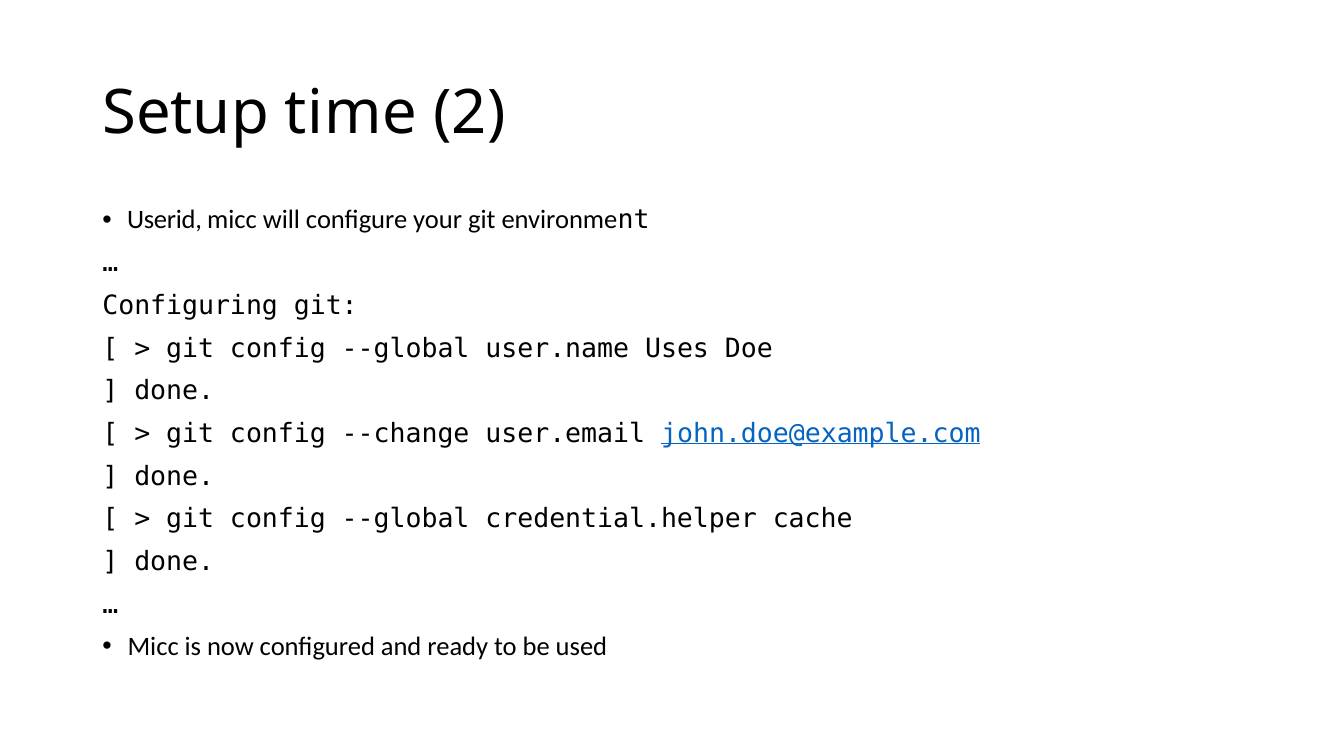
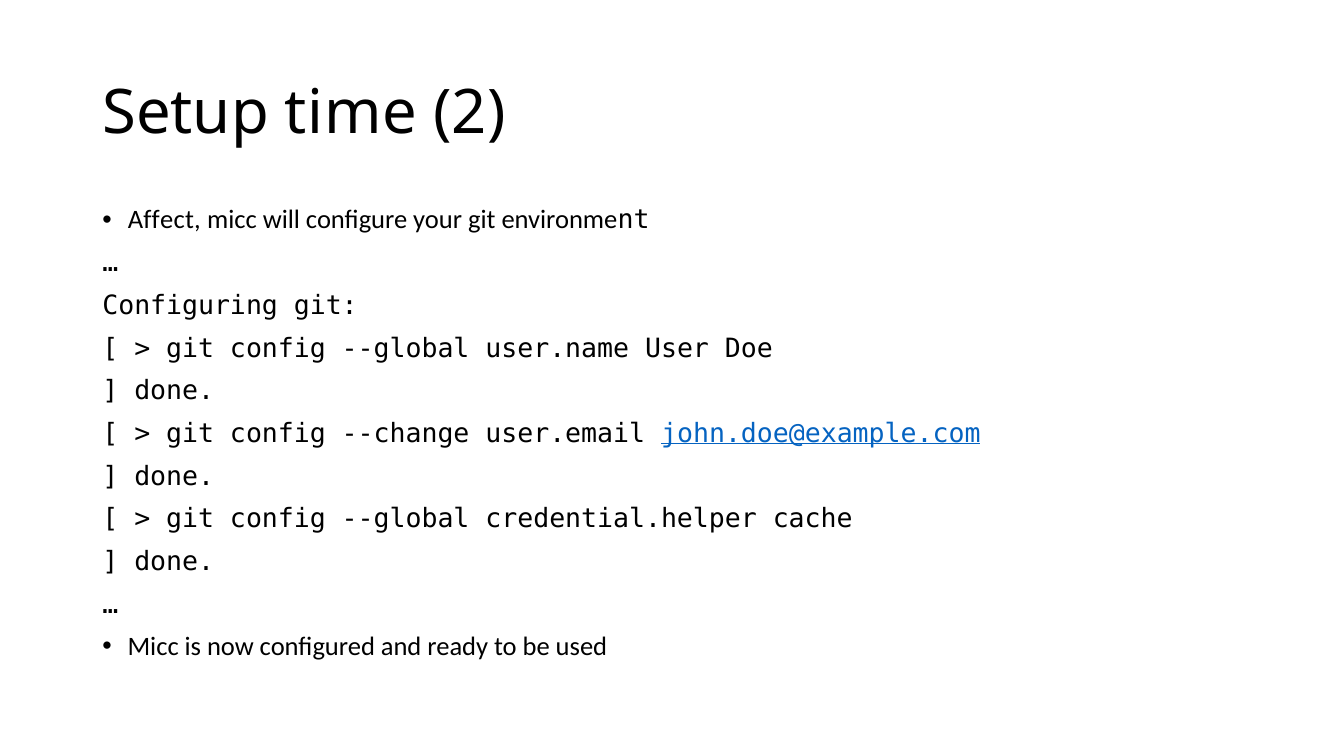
Userid: Userid -> Affect
Uses: Uses -> User
